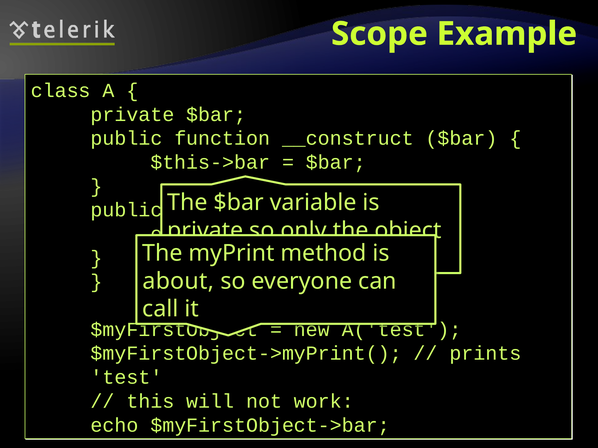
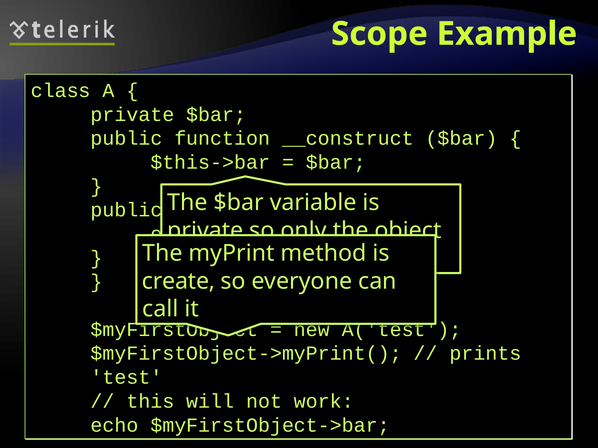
about: about -> create
